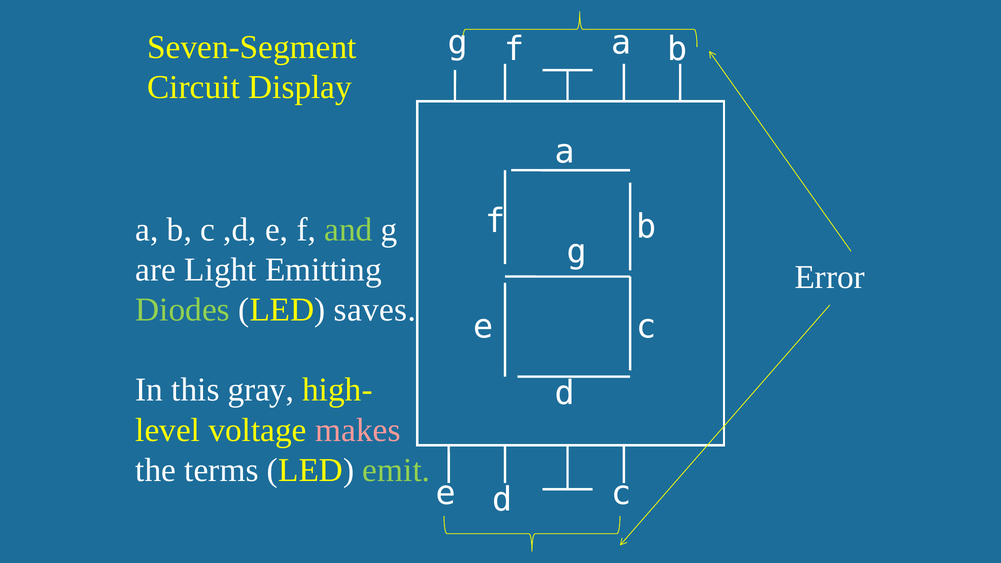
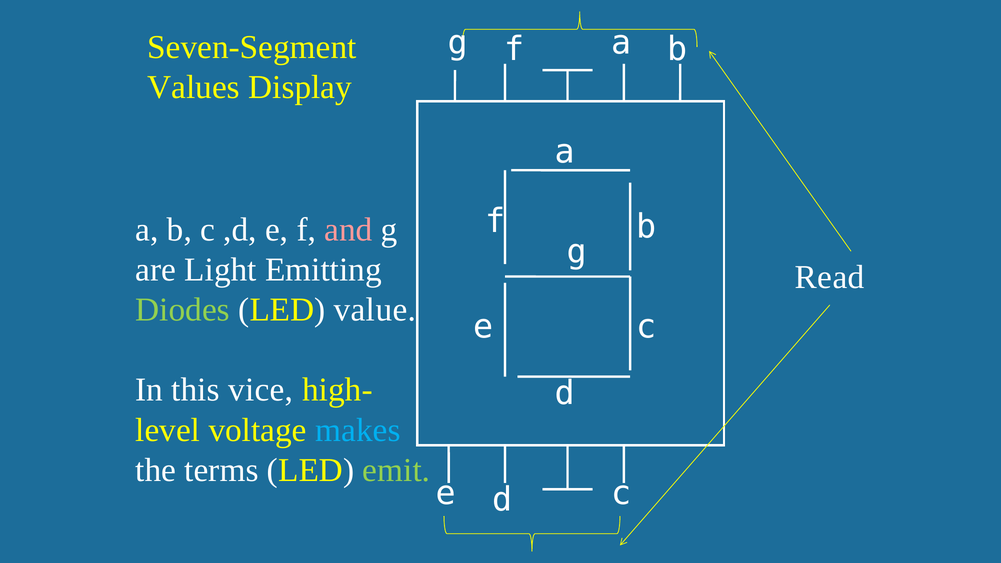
Circuit: Circuit -> Values
and colour: light green -> pink
Error: Error -> Read
saves: saves -> value
gray: gray -> vice
makes colour: pink -> light blue
